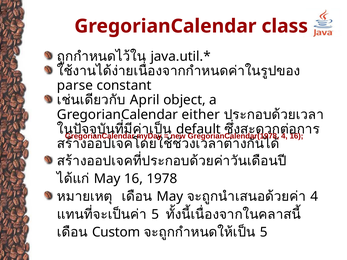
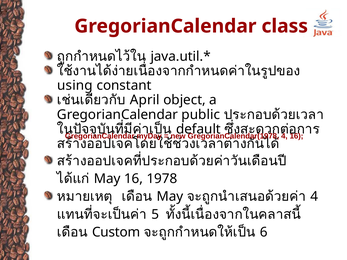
parse: parse -> using
either: either -> public
5 at (264, 232): 5 -> 6
